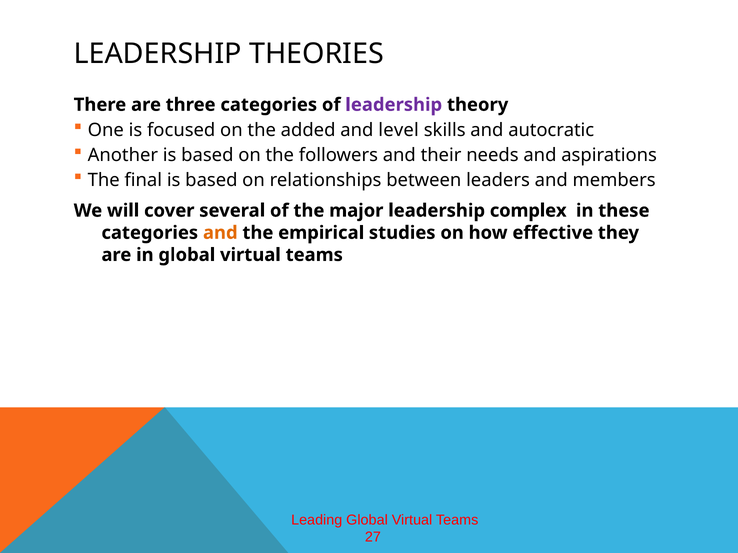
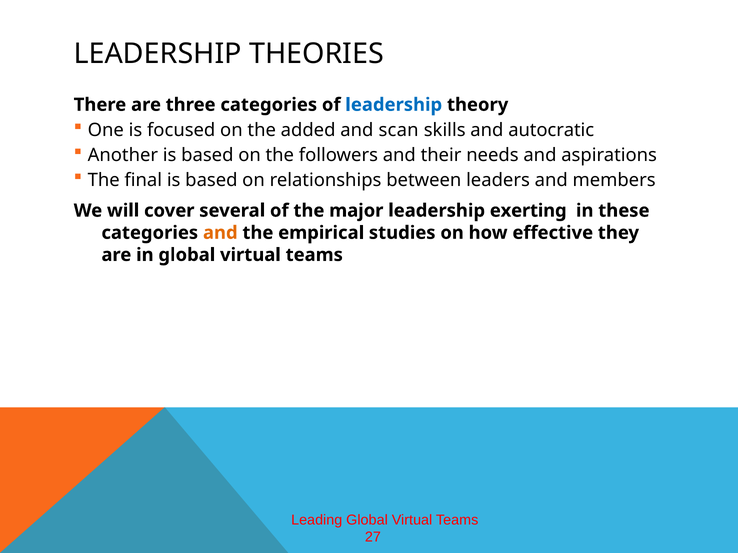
leadership at (394, 105) colour: purple -> blue
level: level -> scan
complex: complex -> exerting
